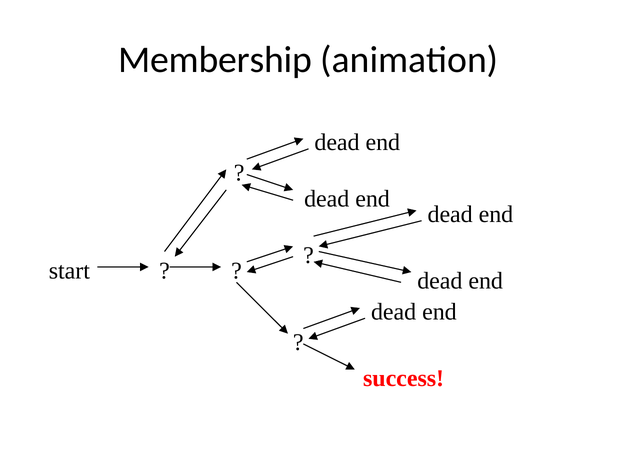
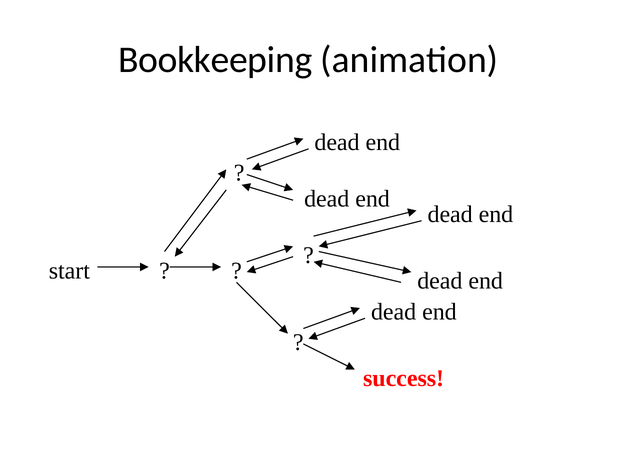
Membership: Membership -> Bookkeeping
